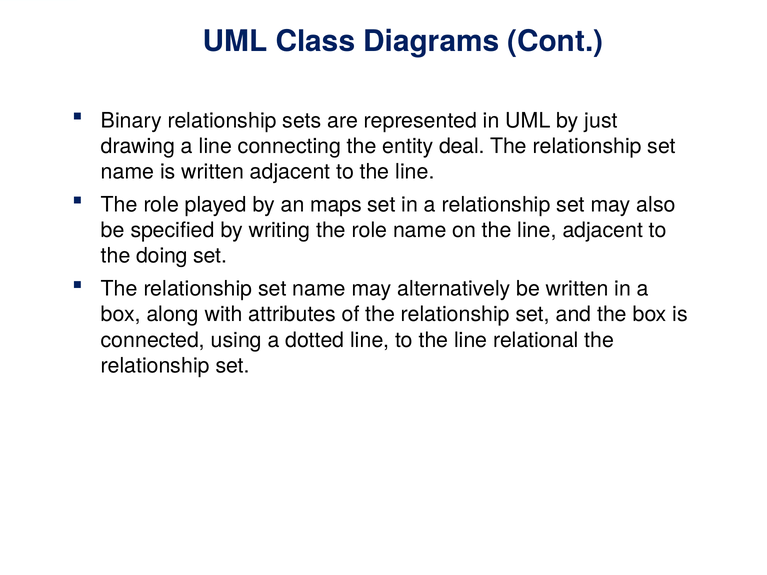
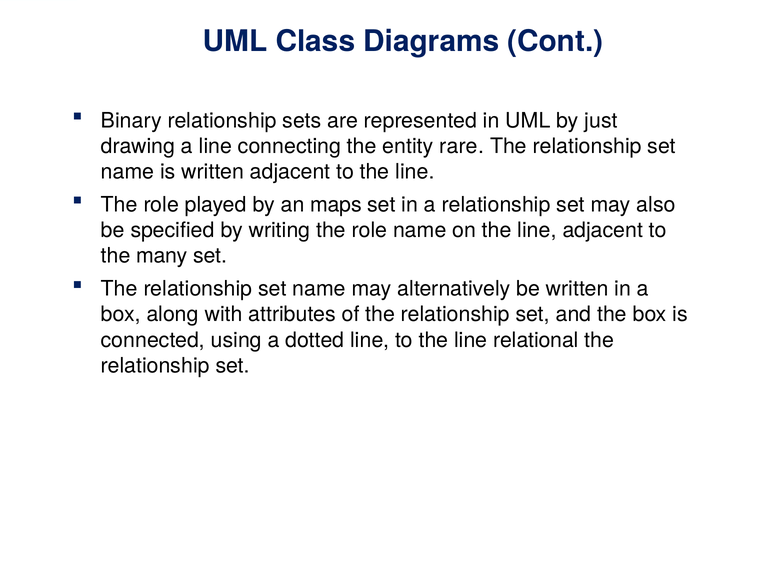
deal: deal -> rare
doing: doing -> many
